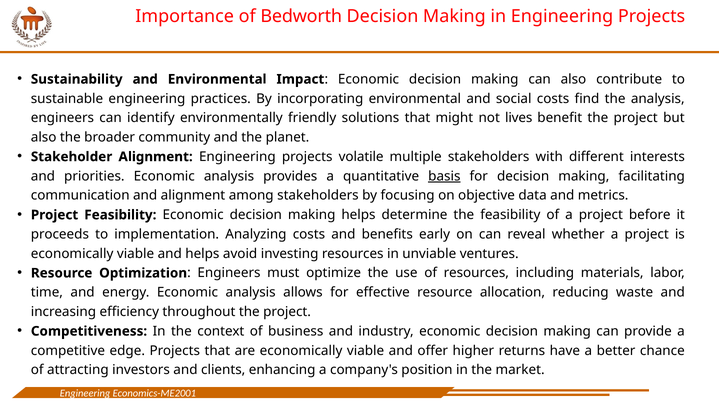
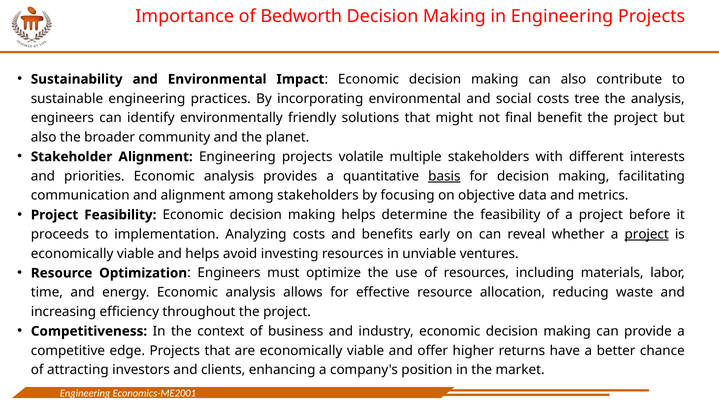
find: find -> tree
lives: lives -> final
project at (647, 235) underline: none -> present
